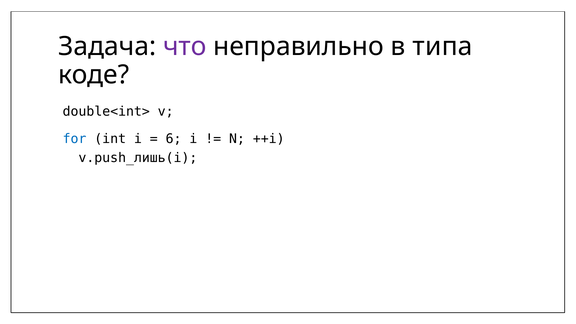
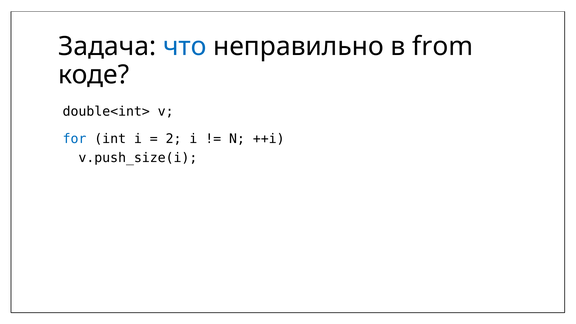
что colour: purple -> blue
типа: типа -> from
6: 6 -> 2
v.push_лишь(i: v.push_лишь(i -> v.push_size(i
